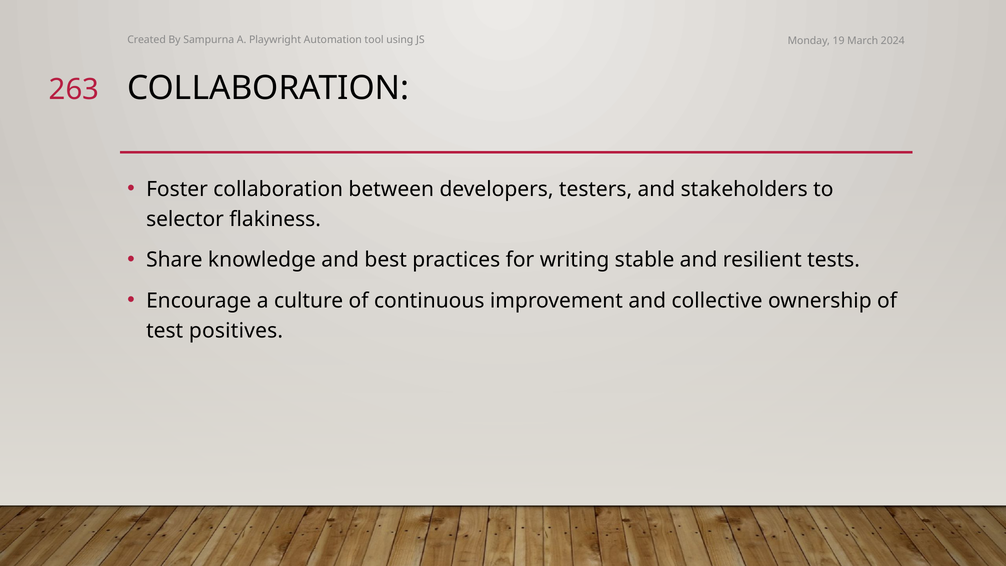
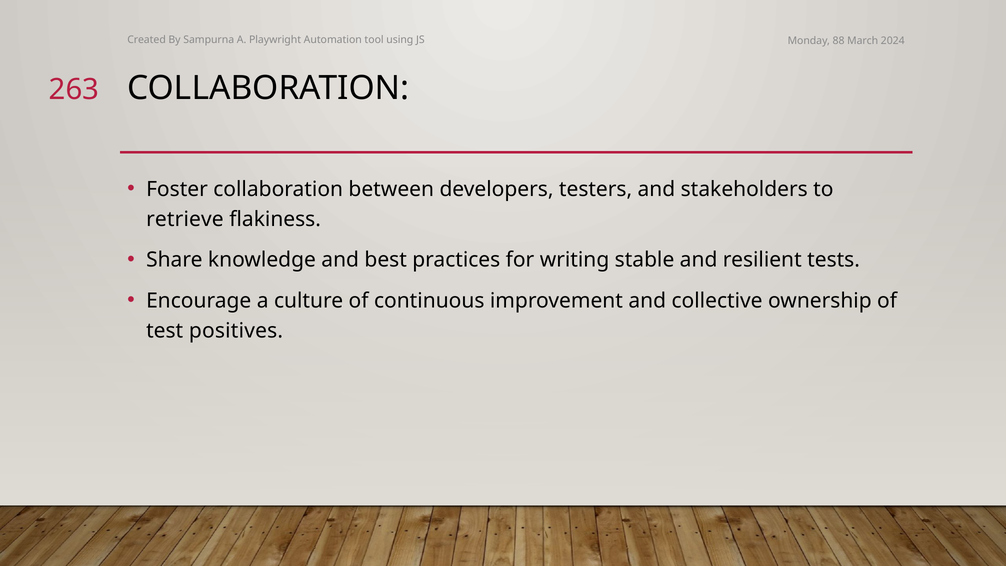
19: 19 -> 88
selector: selector -> retrieve
